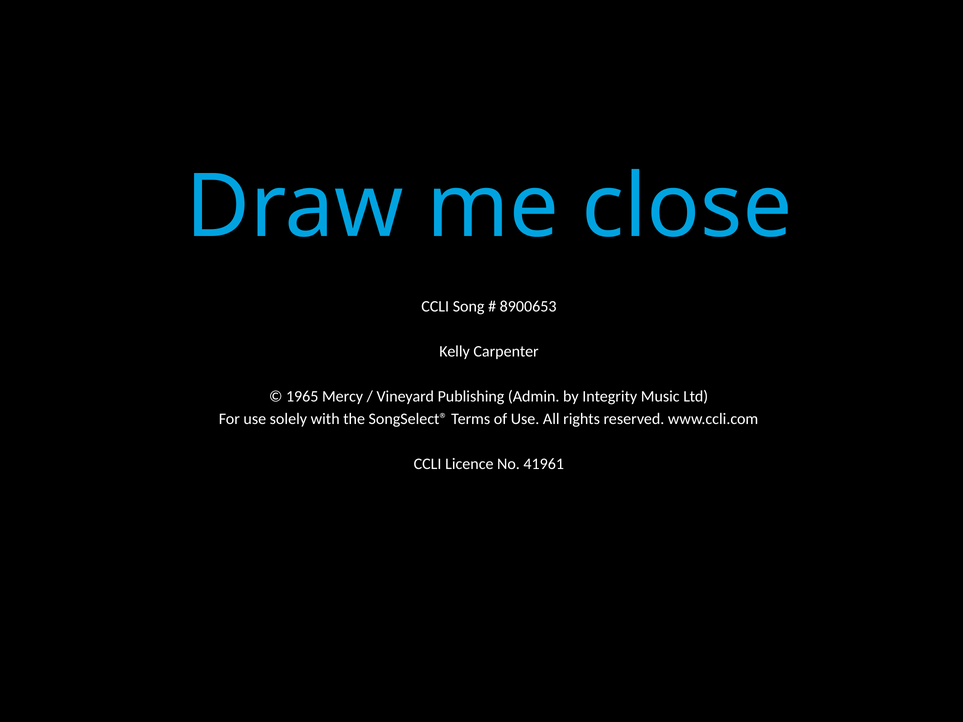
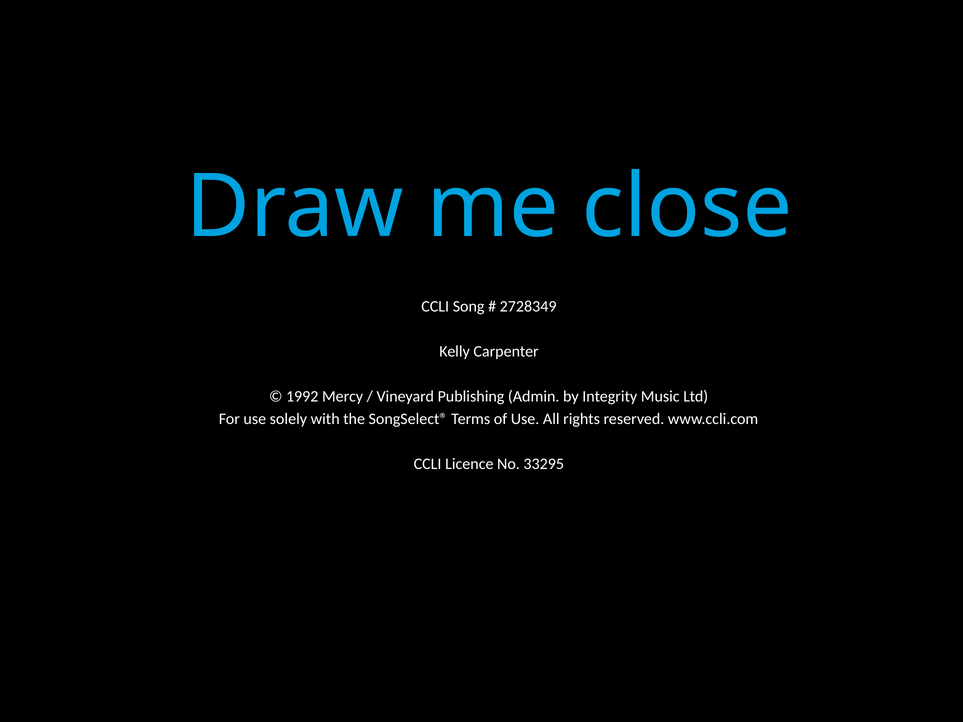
8900653: 8900653 -> 2728349
1965: 1965 -> 1992
41961: 41961 -> 33295
